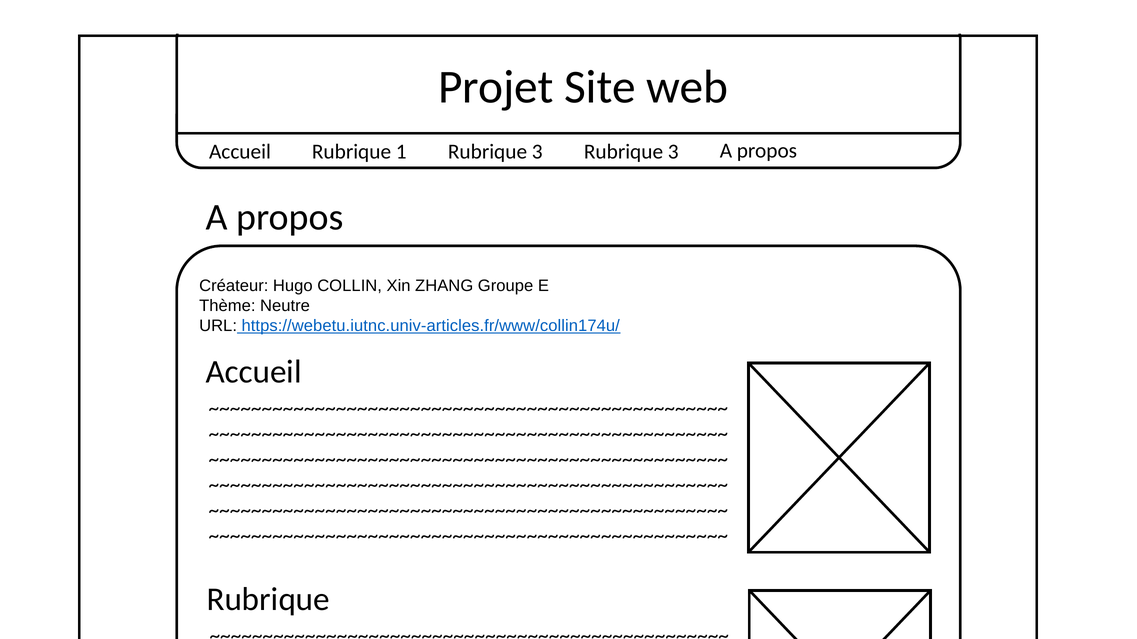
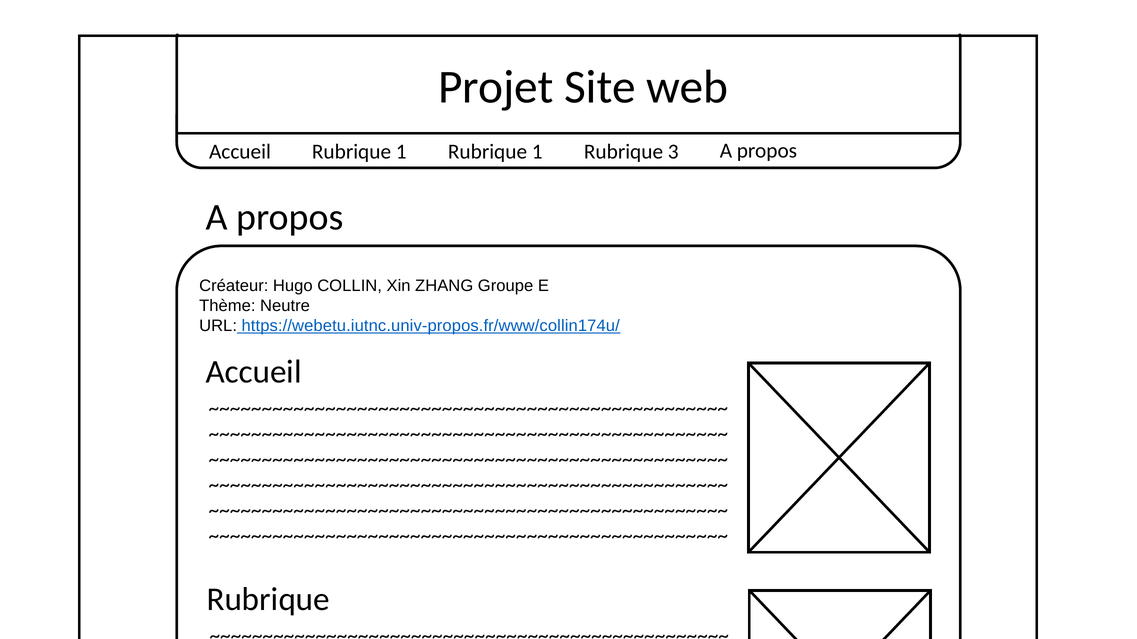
1 Rubrique 3: 3 -> 1
https://webetu.iutnc.univ-articles.fr/www/collin174u/: https://webetu.iutnc.univ-articles.fr/www/collin174u/ -> https://webetu.iutnc.univ-propos.fr/www/collin174u/
